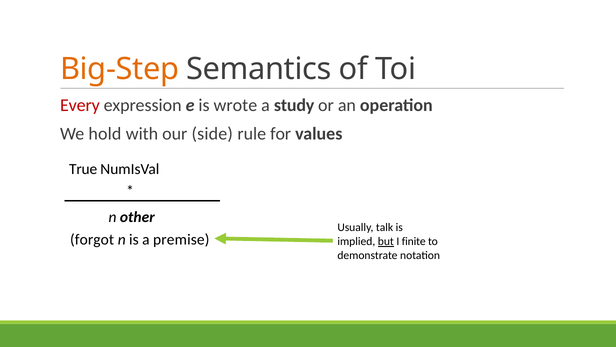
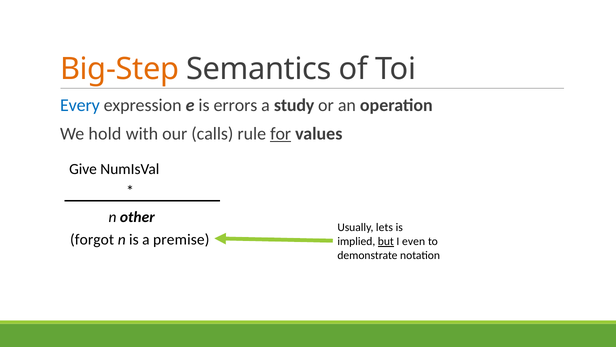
Every colour: red -> blue
wrote: wrote -> errors
side: side -> calls
for underline: none -> present
True: True -> Give
talk: talk -> lets
finite: finite -> even
